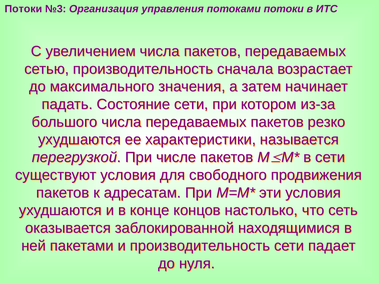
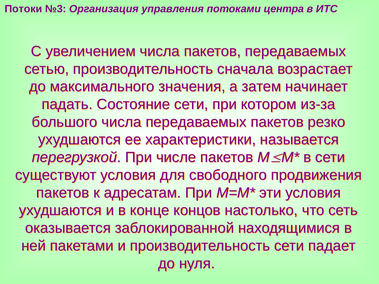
потоками потоки: потоки -> центра
